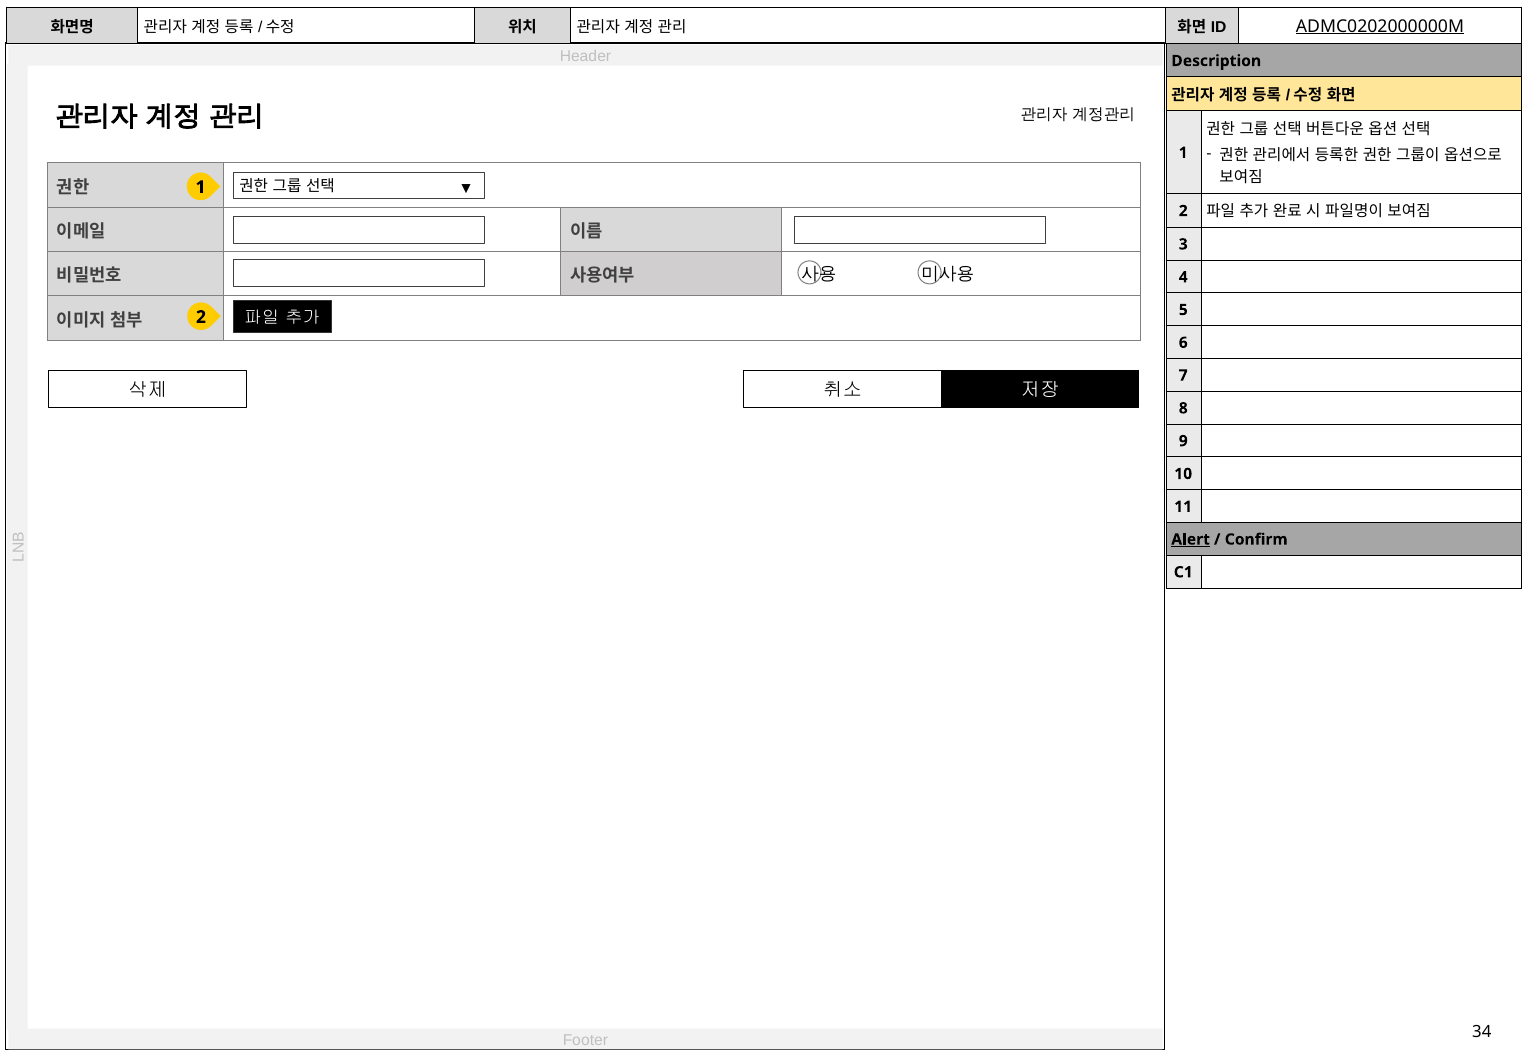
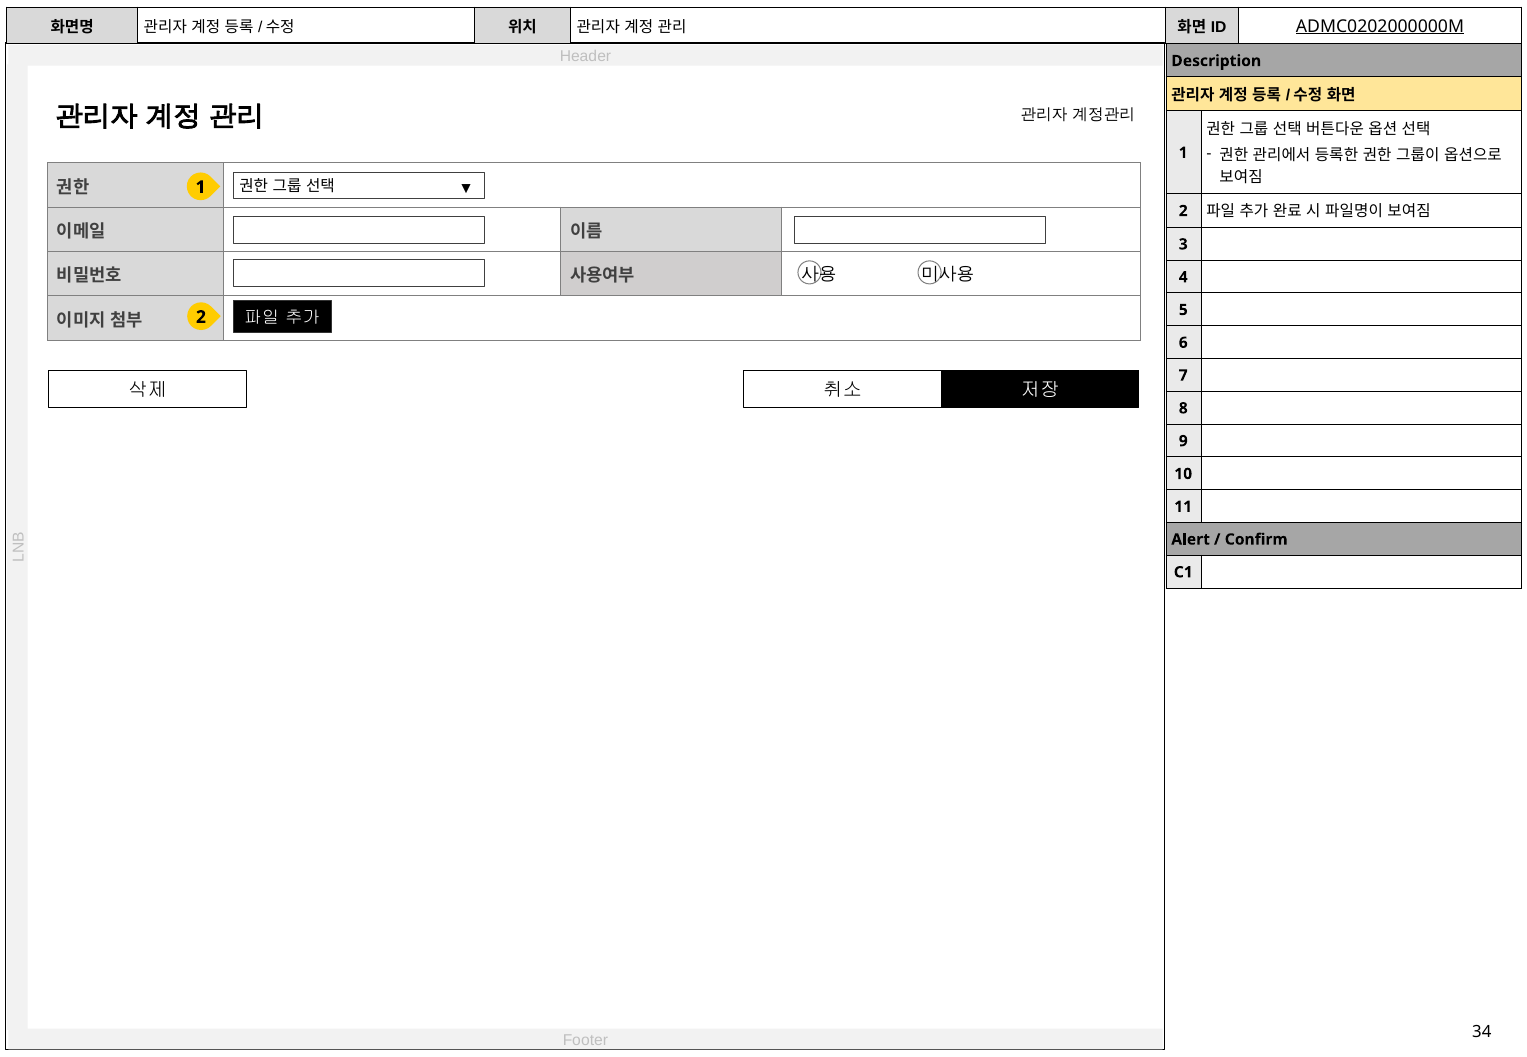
Alert underline: present -> none
